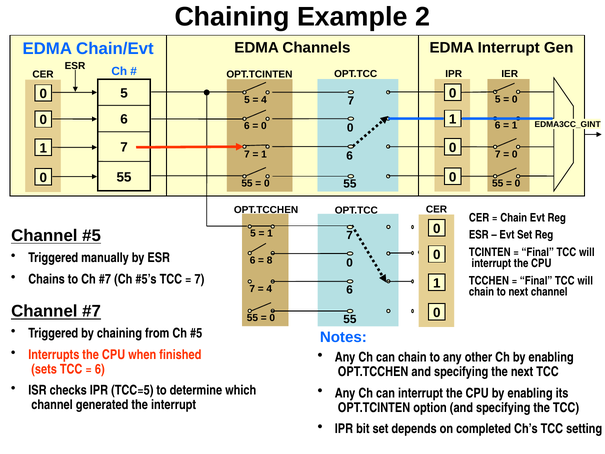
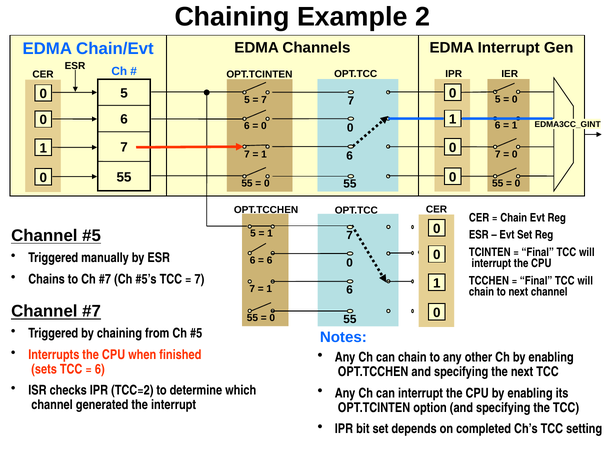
4 at (264, 100): 4 -> 7
8 at (270, 260): 8 -> 6
4 at (269, 289): 4 -> 1
TCC=5: TCC=5 -> TCC=2
